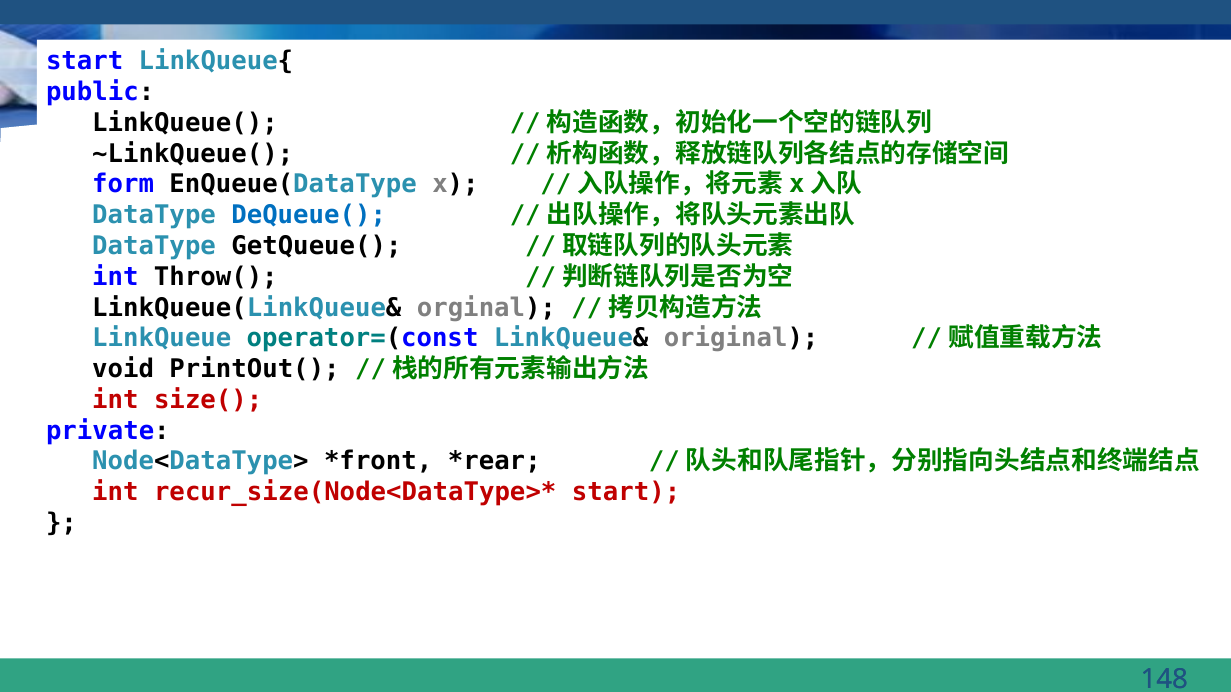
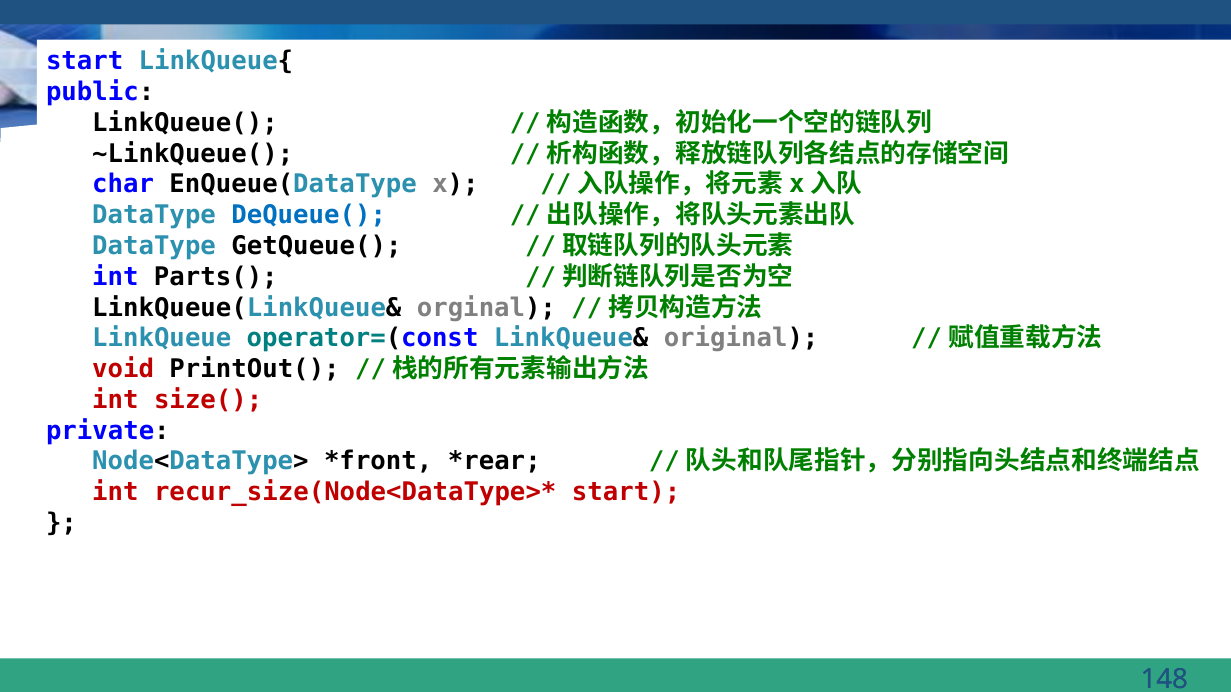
form: form -> char
Throw(: Throw( -> Parts(
void colour: black -> red
